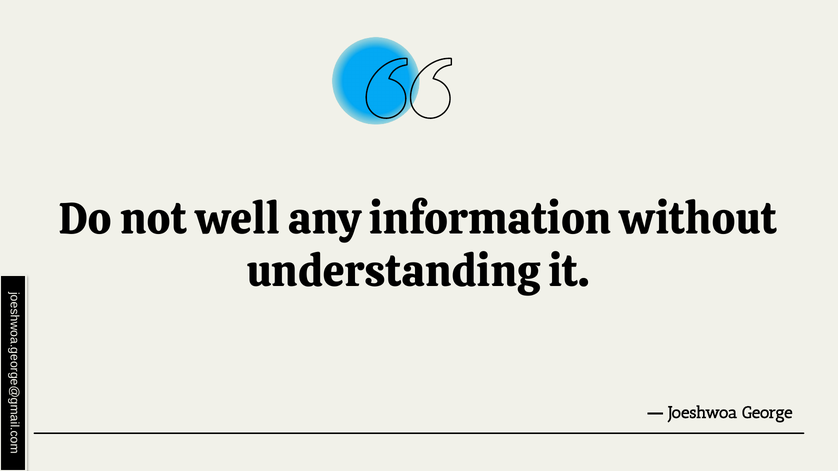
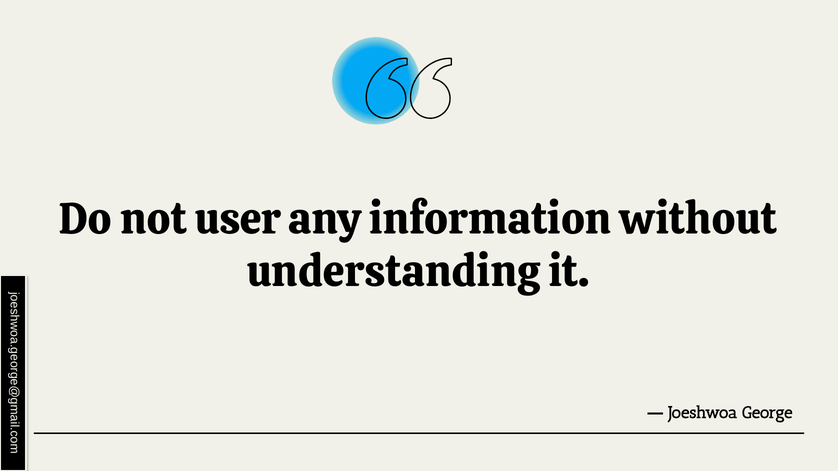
well: well -> user
